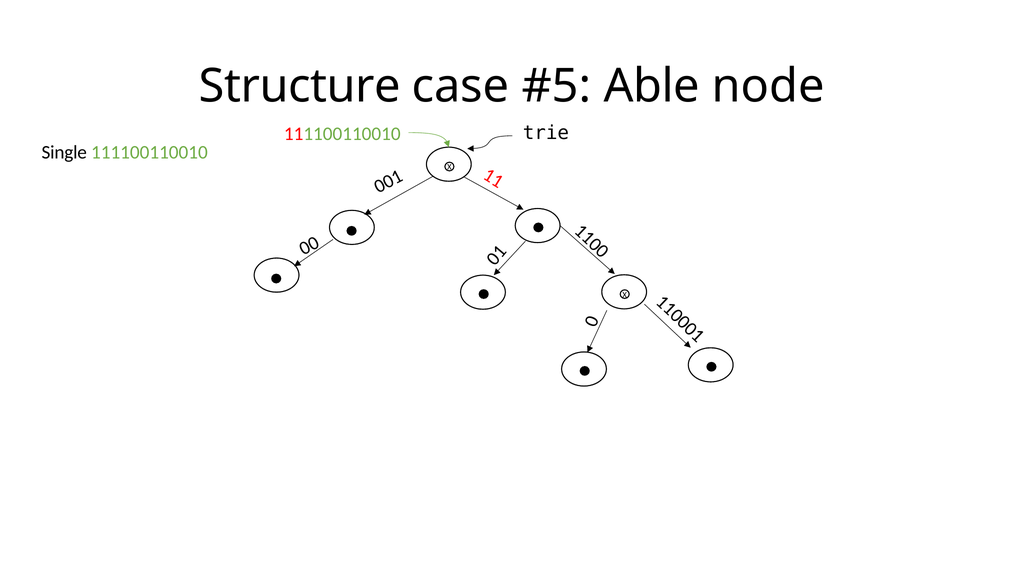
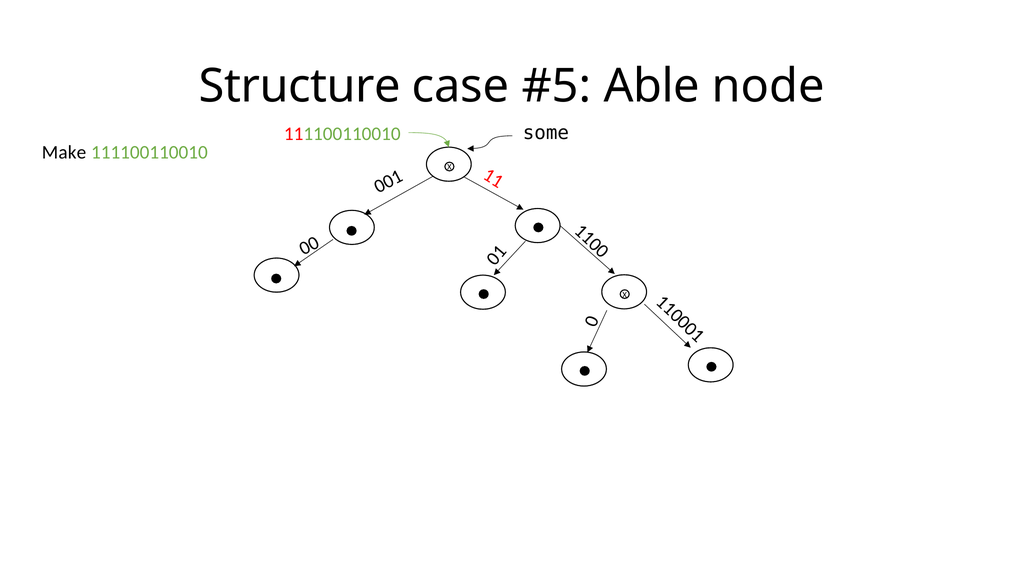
trie: trie -> some
Single: Single -> Make
